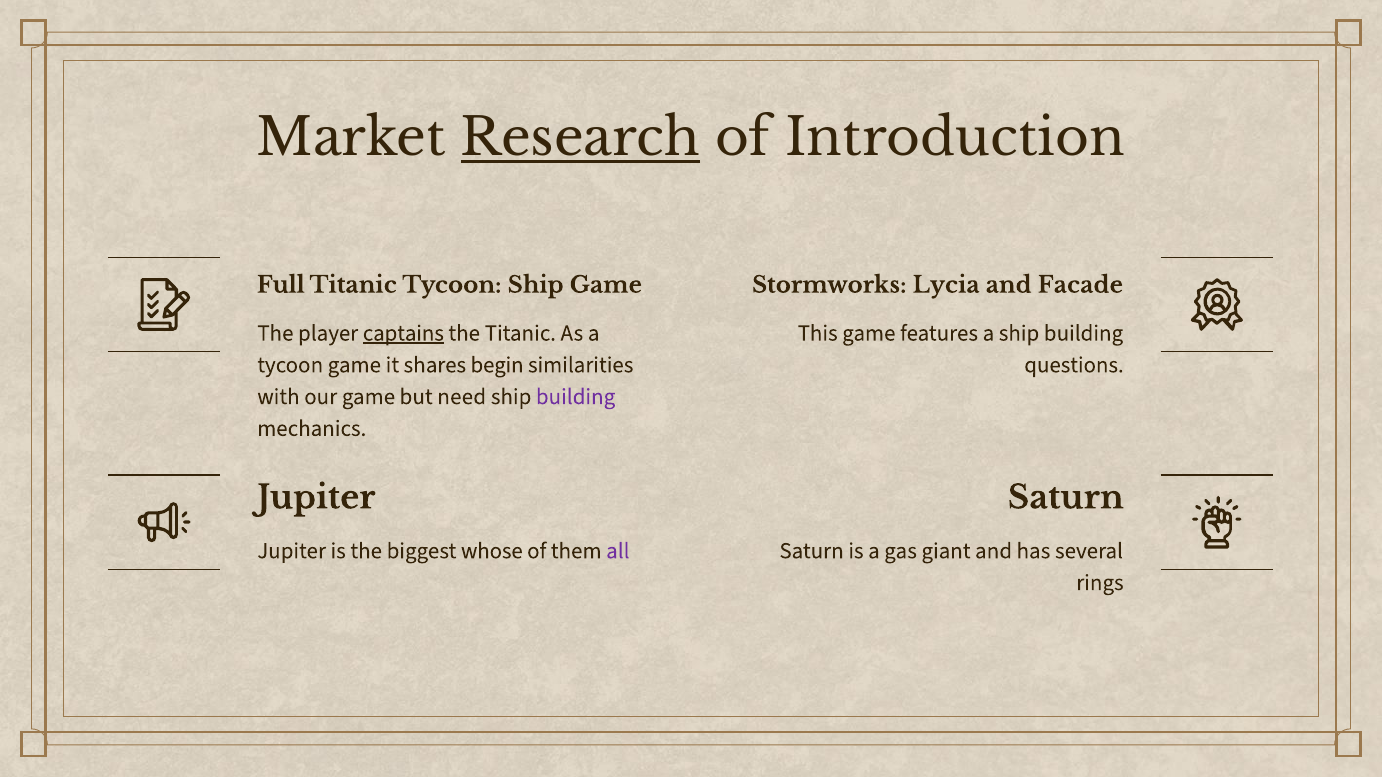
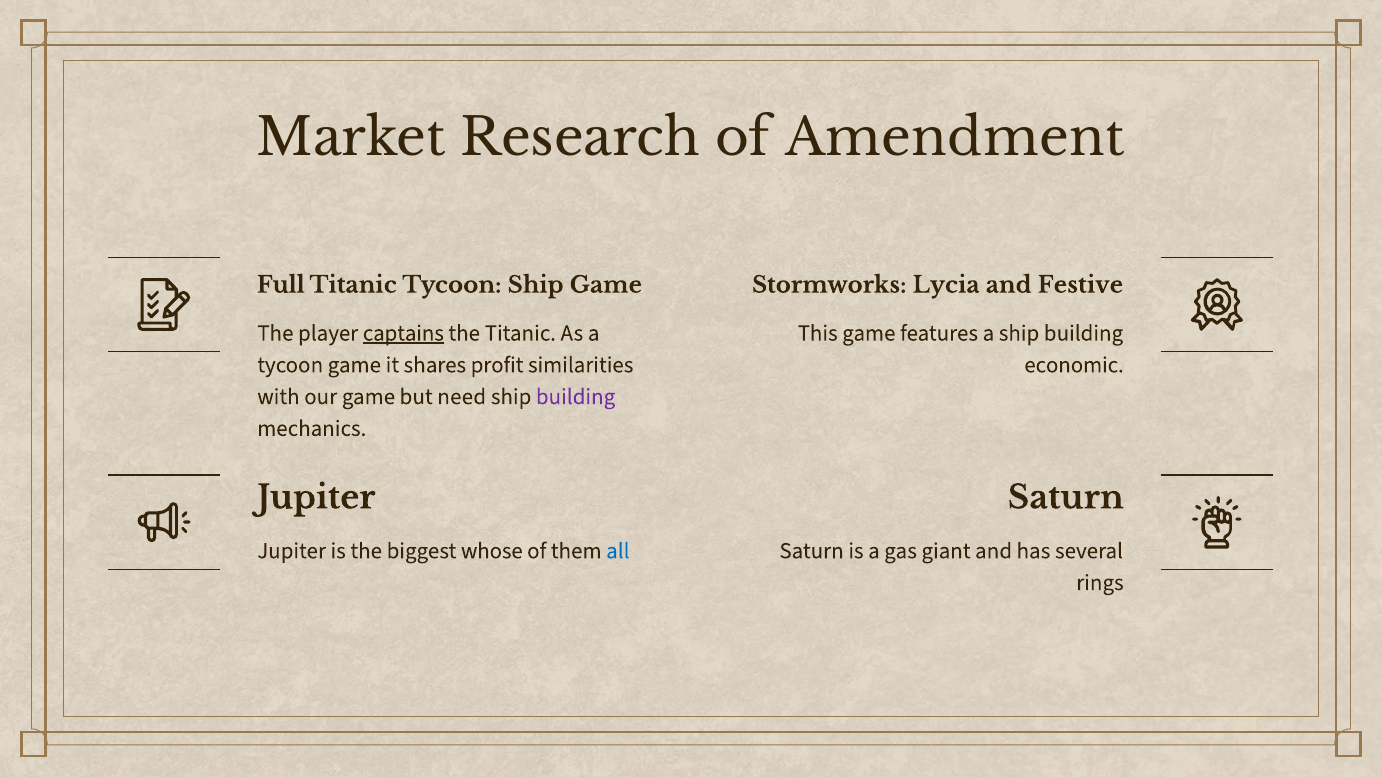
Research underline: present -> none
Introduction: Introduction -> Amendment
Facade: Facade -> Festive
begin: begin -> profit
questions: questions -> economic
all colour: purple -> blue
